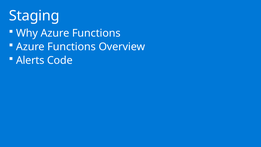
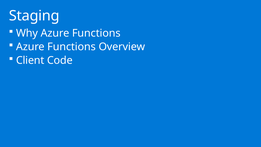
Alerts: Alerts -> Client
